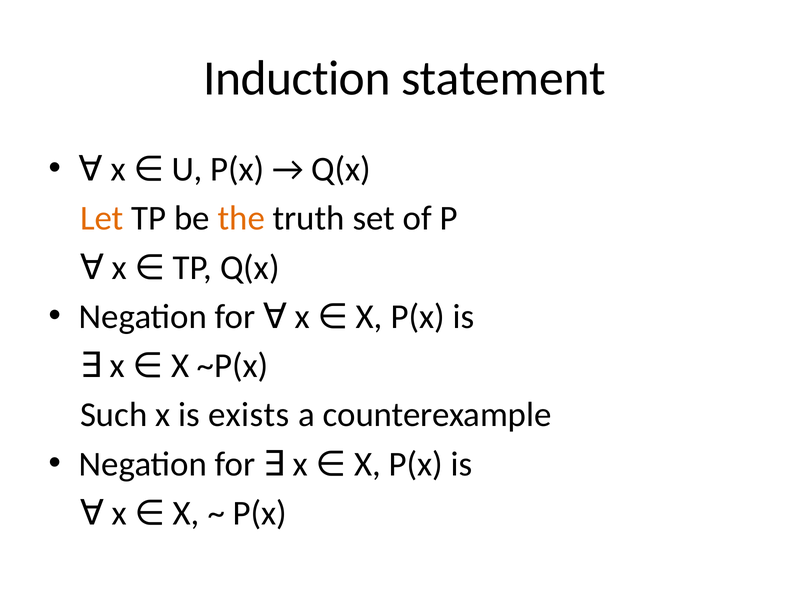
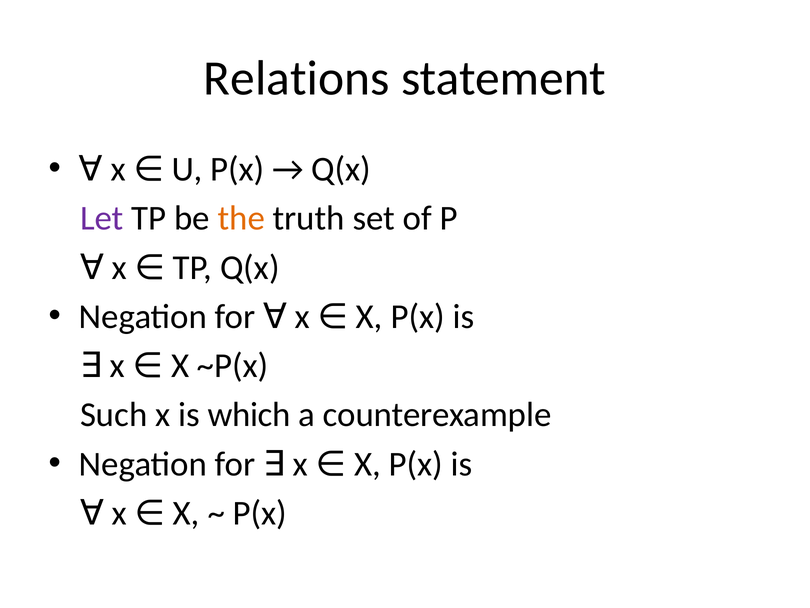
Induction: Induction -> Relations
Let colour: orange -> purple
exists: exists -> which
